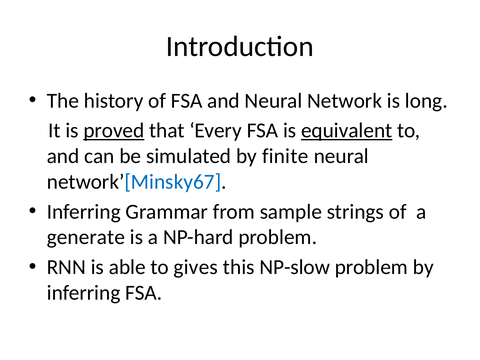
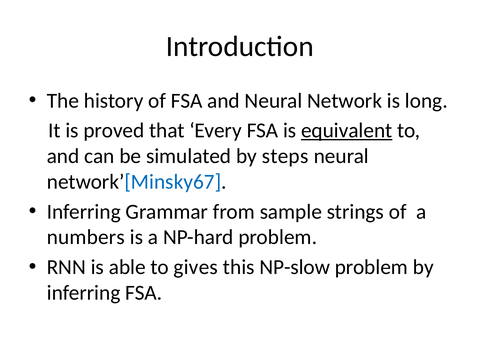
proved underline: present -> none
finite: finite -> steps
generate: generate -> numbers
